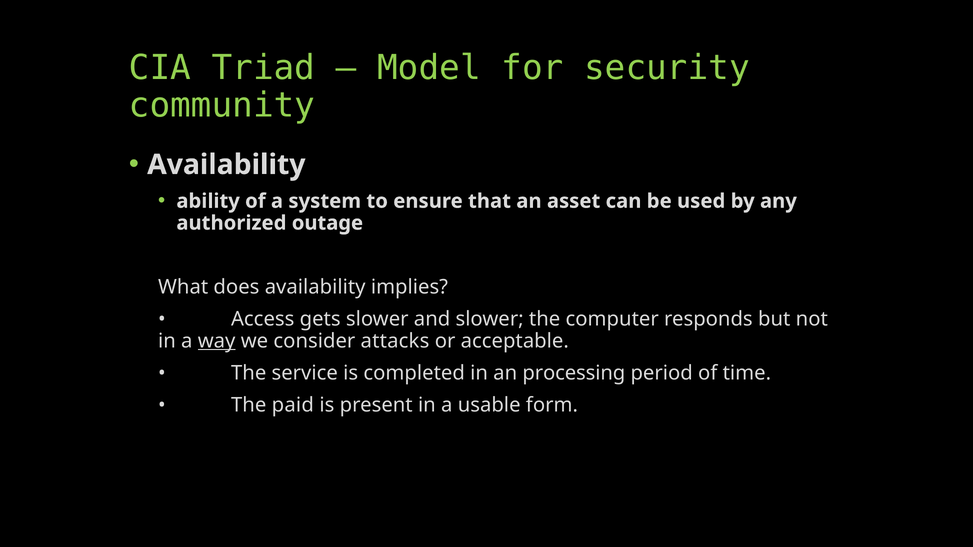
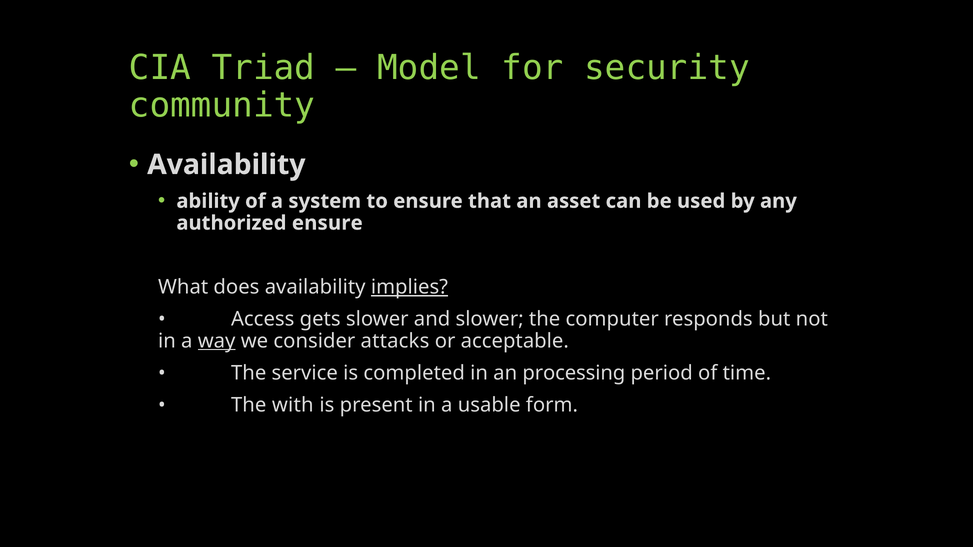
authorized outage: outage -> ensure
implies underline: none -> present
paid: paid -> with
